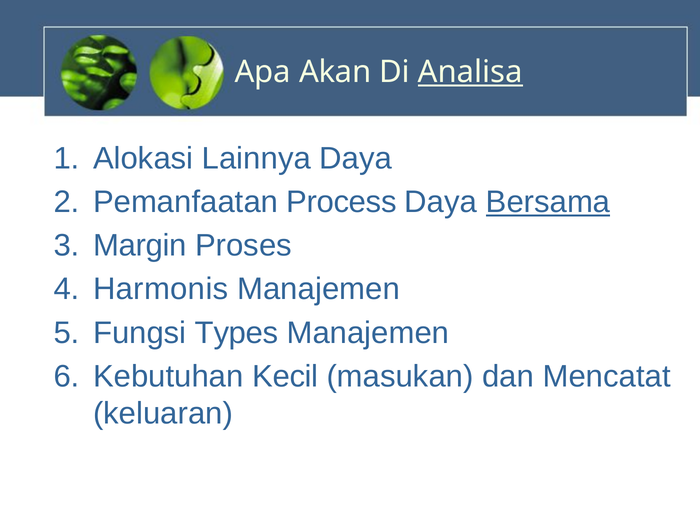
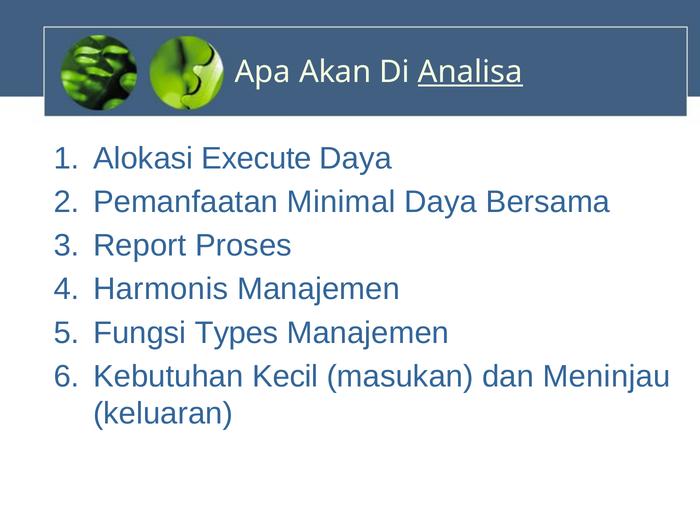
Lainnya: Lainnya -> Execute
Process: Process -> Minimal
Bersama underline: present -> none
Margin: Margin -> Report
Mencatat: Mencatat -> Meninjau
